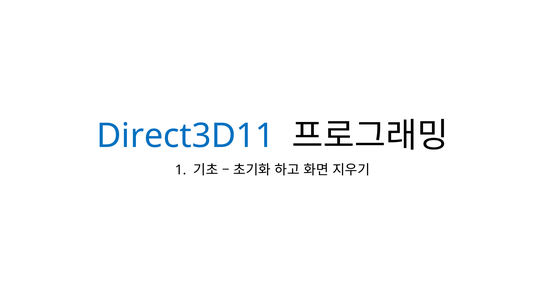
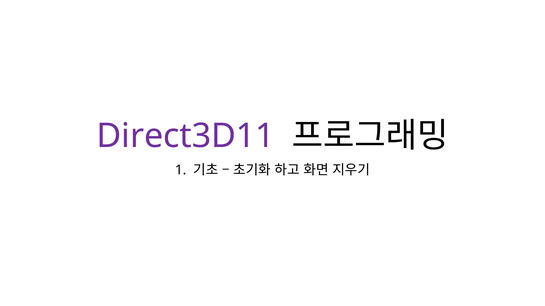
Direct3D11 colour: blue -> purple
